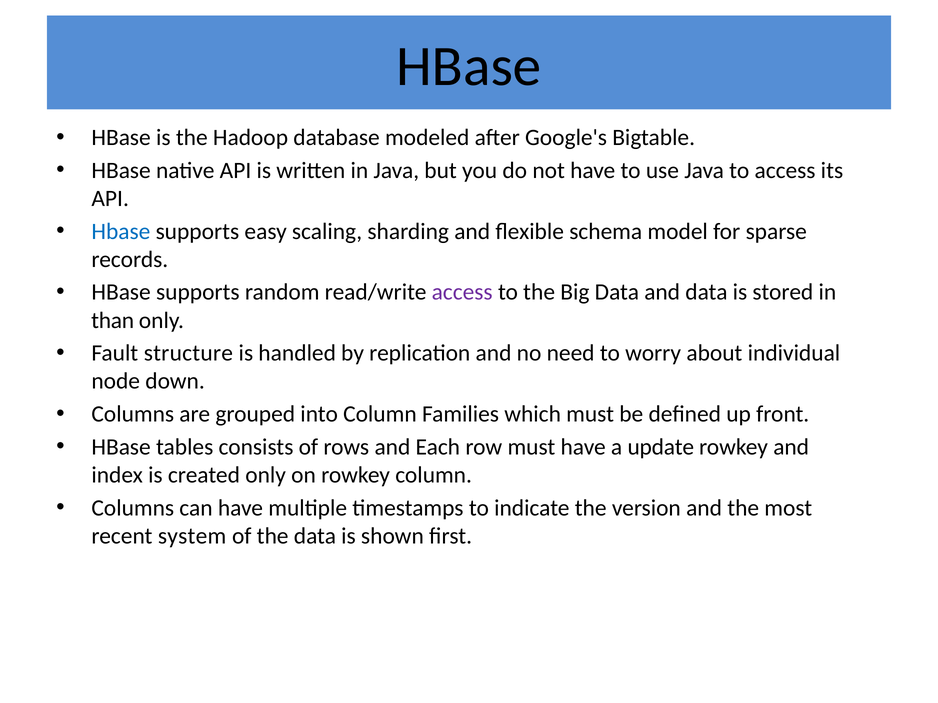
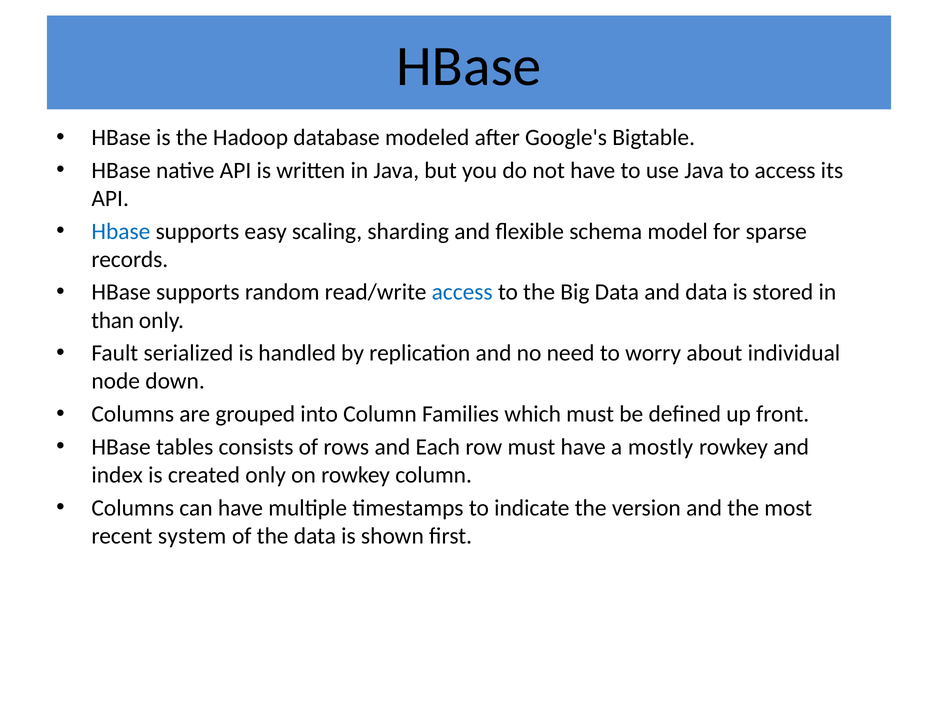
access at (462, 292) colour: purple -> blue
structure: structure -> serialized
update: update -> mostly
